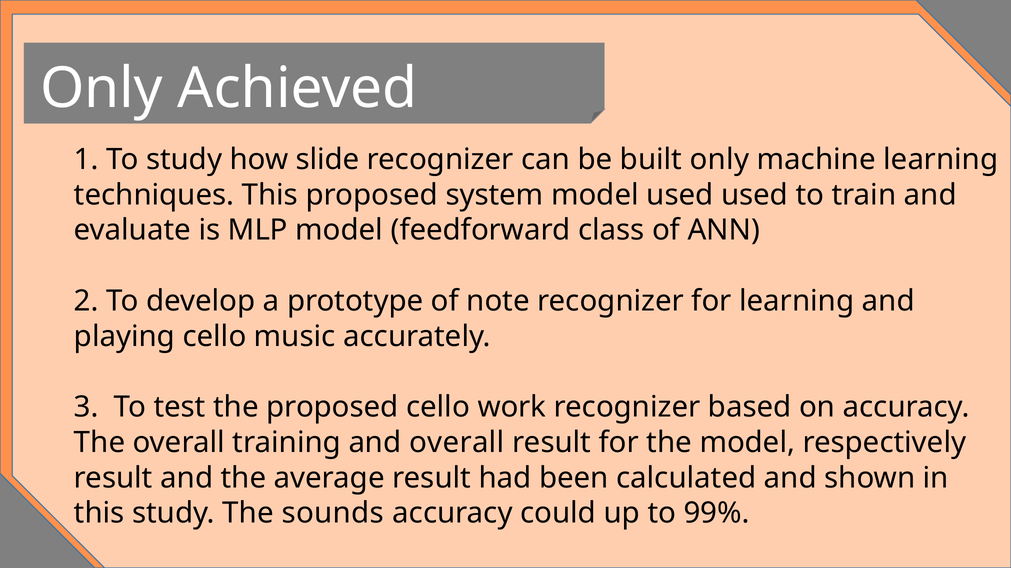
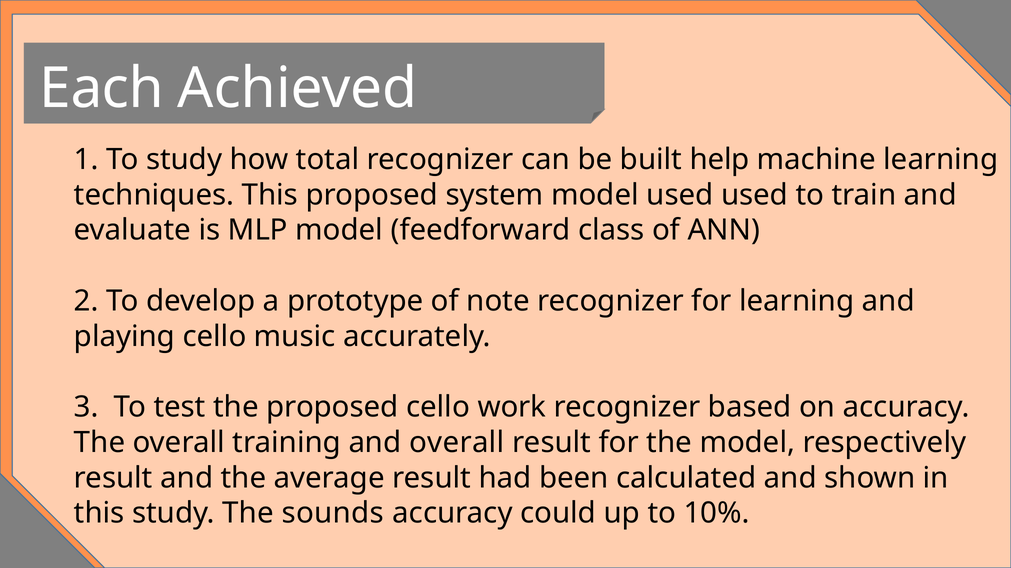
Only at (101, 88): Only -> Each
slide: slide -> total
built only: only -> help
99%: 99% -> 10%
